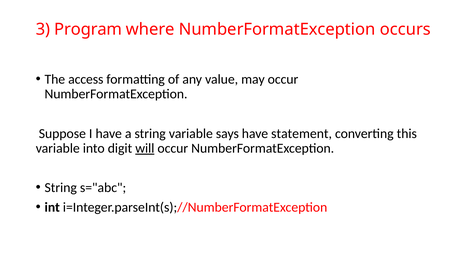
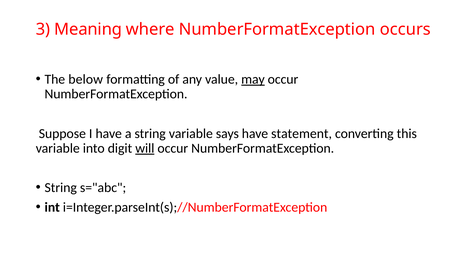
Program: Program -> Meaning
access: access -> below
may underline: none -> present
